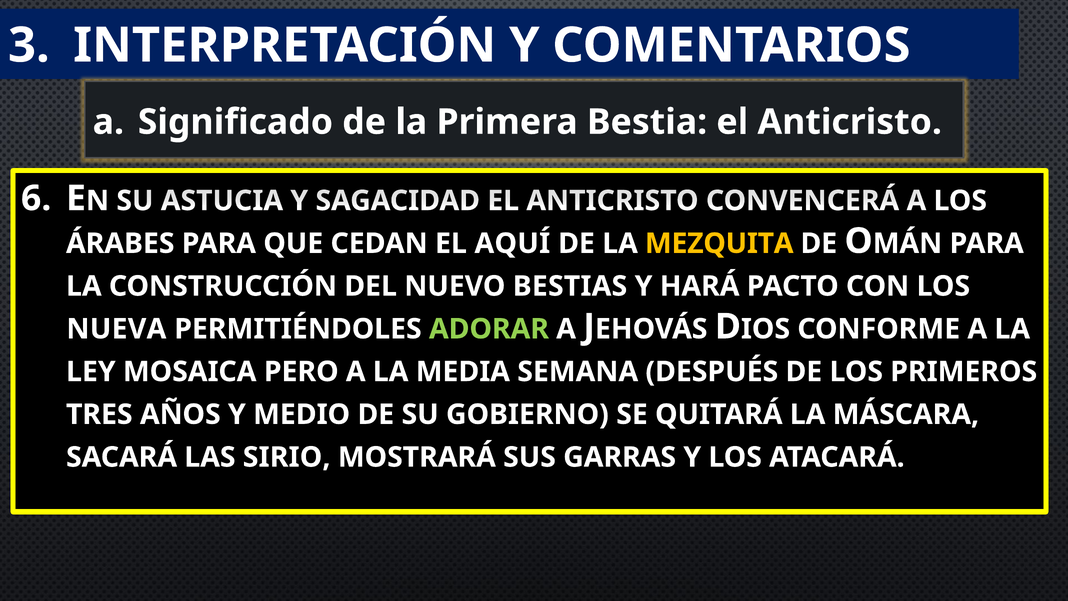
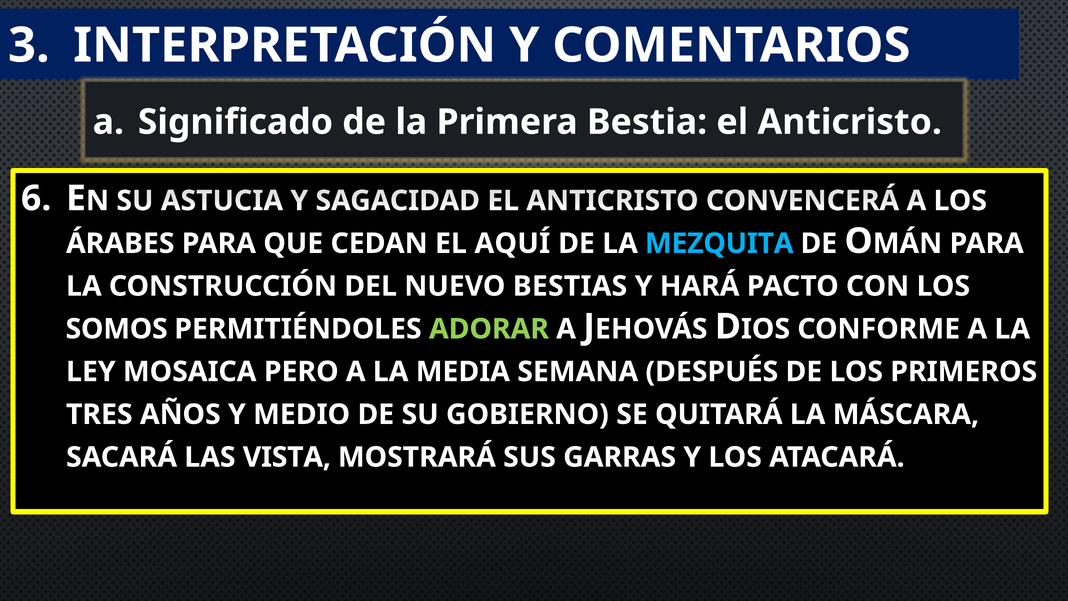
MEZQUITA colour: yellow -> light blue
NUEVA: NUEVA -> SOMOS
SIRIO: SIRIO -> VISTA
